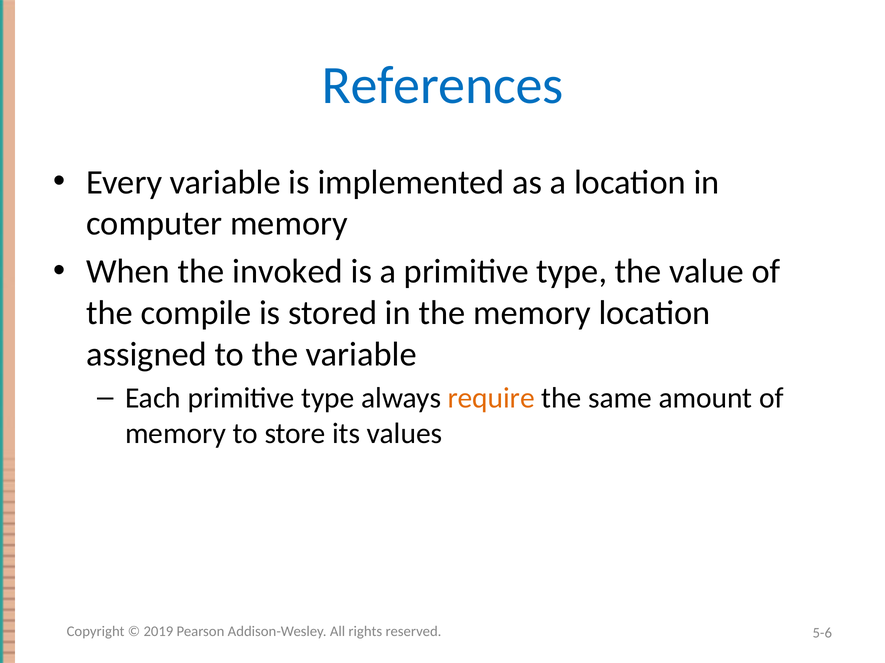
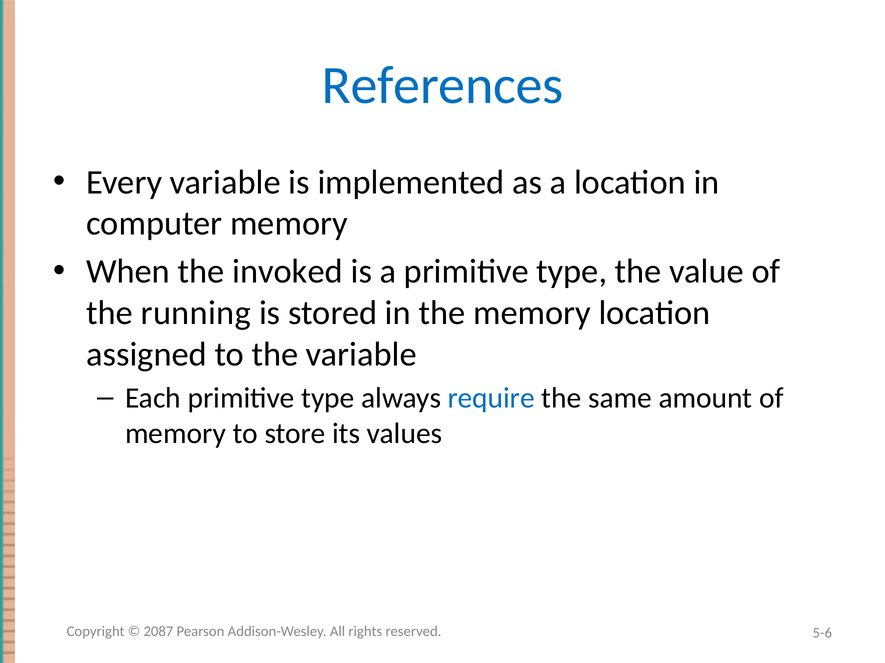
compile: compile -> running
require colour: orange -> blue
2019: 2019 -> 2087
